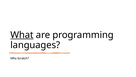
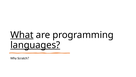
languages underline: none -> present
